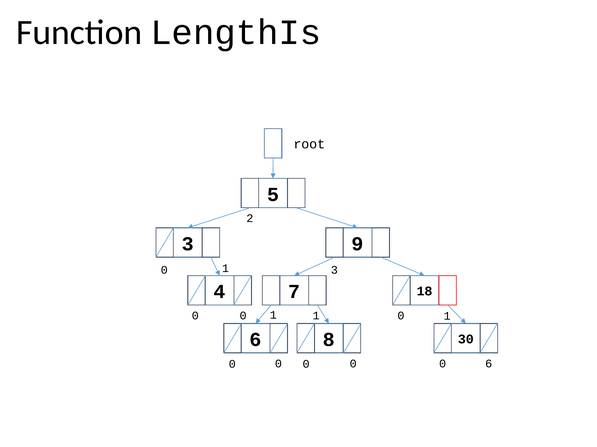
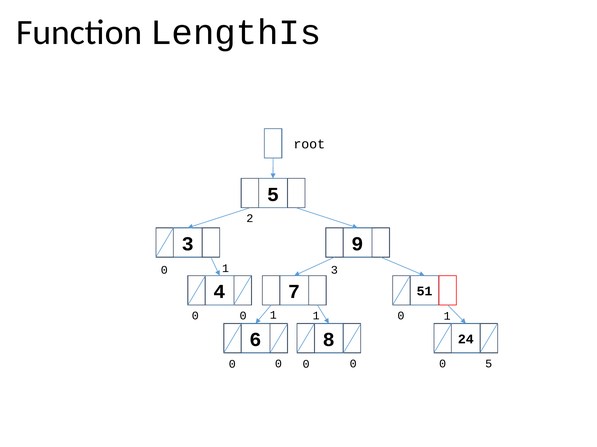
18: 18 -> 51
30: 30 -> 24
0 6: 6 -> 5
